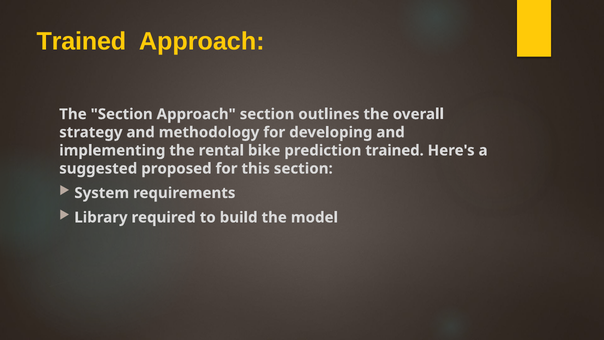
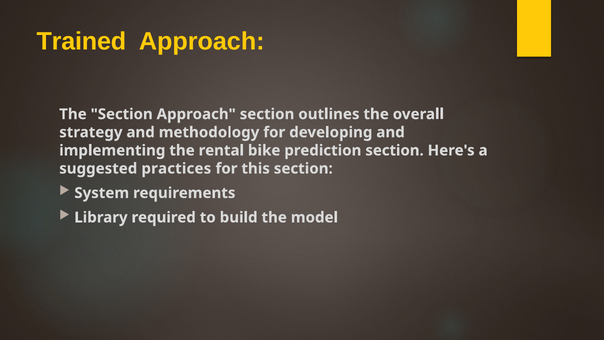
prediction trained: trained -> section
proposed: proposed -> practices
